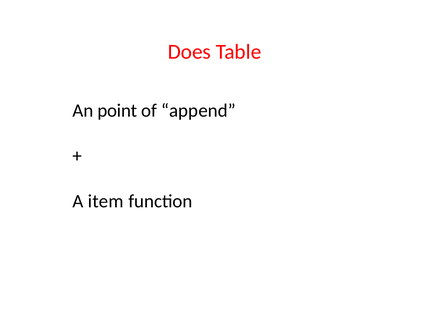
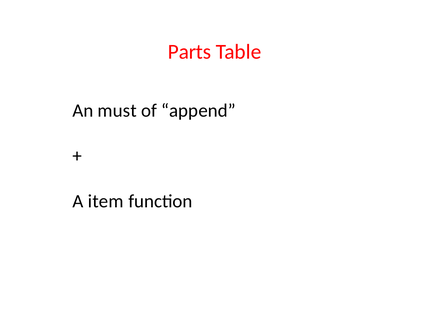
Does: Does -> Parts
point: point -> must
